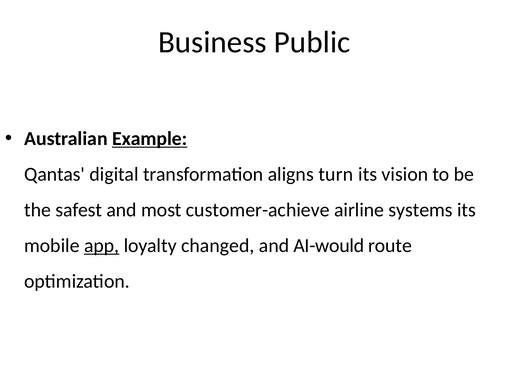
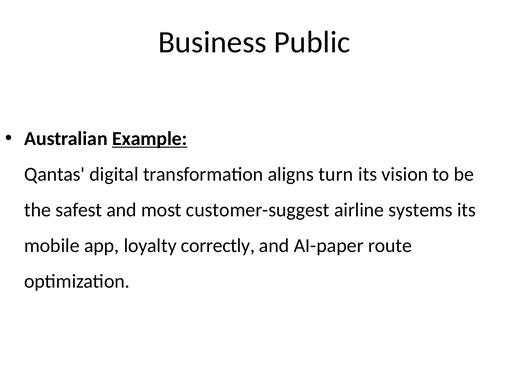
customer-achieve: customer-achieve -> customer-suggest
app underline: present -> none
changed: changed -> correctly
AI-would: AI-would -> AI-paper
